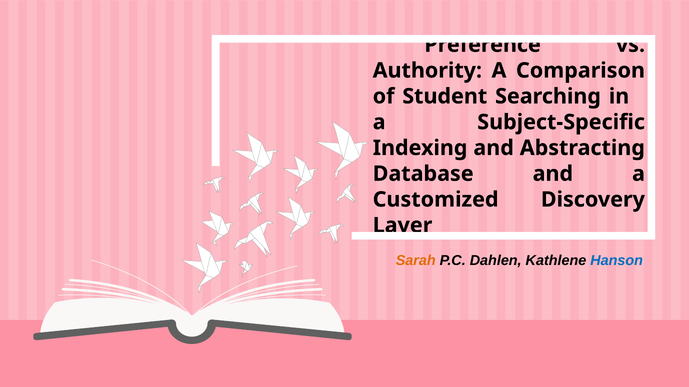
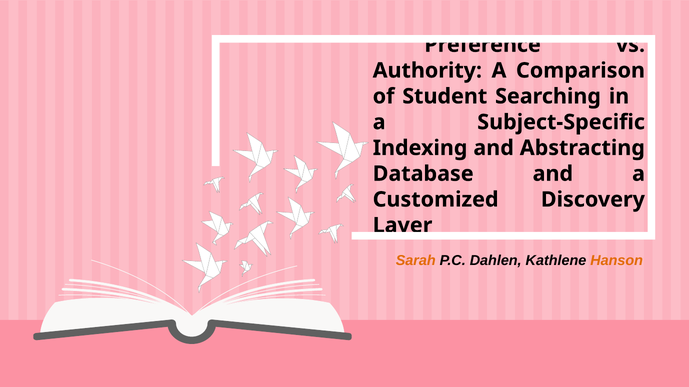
Hanson colour: blue -> orange
